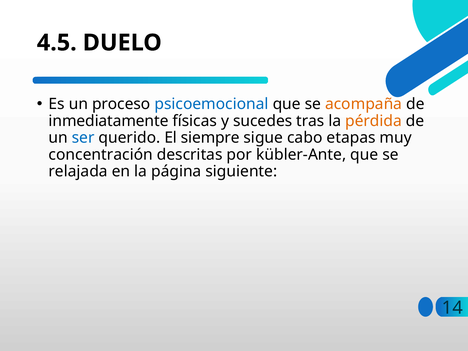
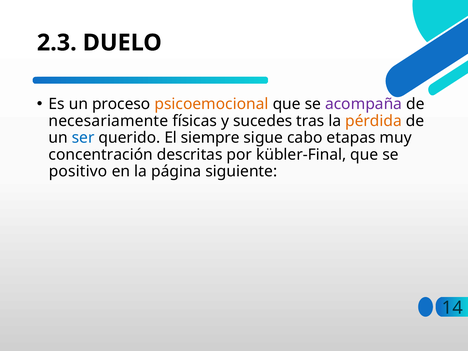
4.5: 4.5 -> 2.3
psicoemocional colour: blue -> orange
acompaña colour: orange -> purple
inmediatamente: inmediatamente -> necesariamente
kübler-Ante: kübler-Ante -> kübler-Final
relajada: relajada -> positivo
